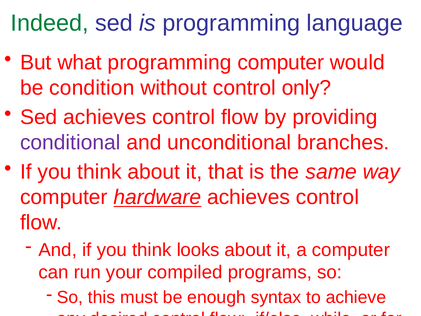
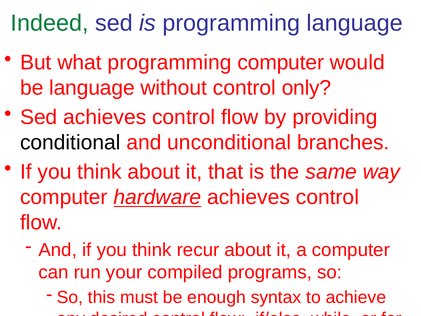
be condition: condition -> language
conditional colour: purple -> black
looks: looks -> recur
